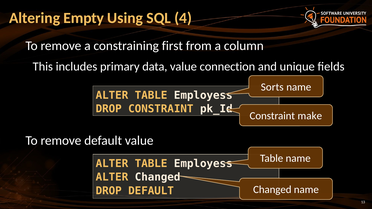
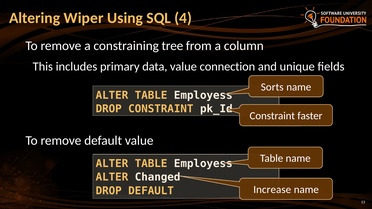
Empty: Empty -> Wiper
first: first -> tree
make: make -> faster
DEFAULT Changed: Changed -> Increase
